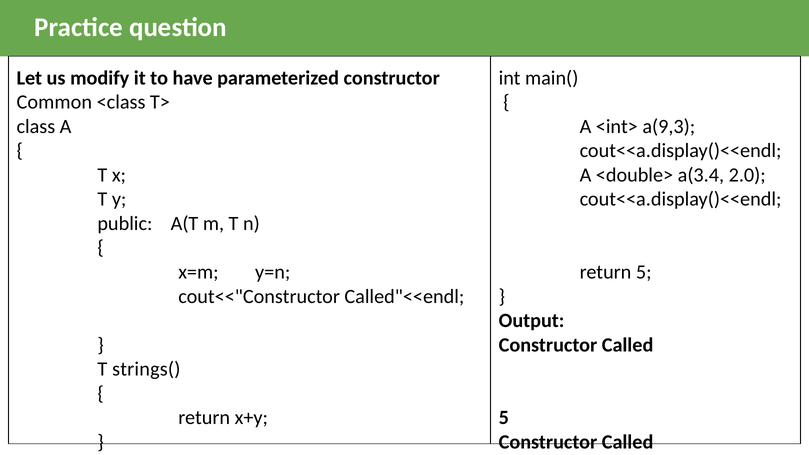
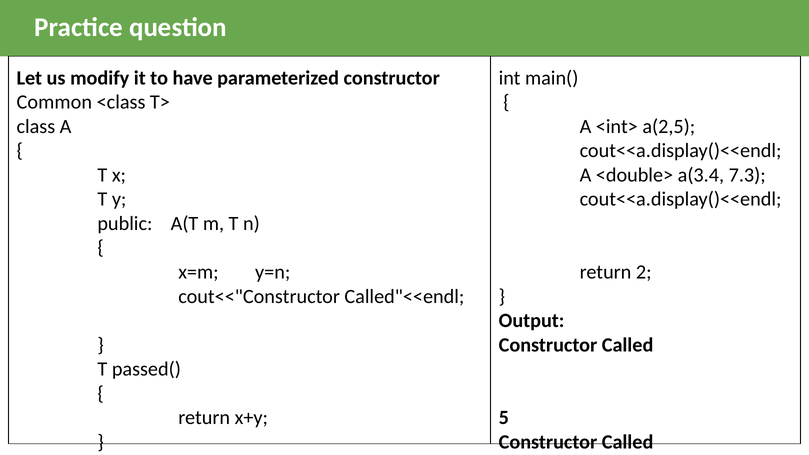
a(9,3: a(9,3 -> a(2,5
2.0: 2.0 -> 7.3
return 5: 5 -> 2
strings(: strings( -> passed(
